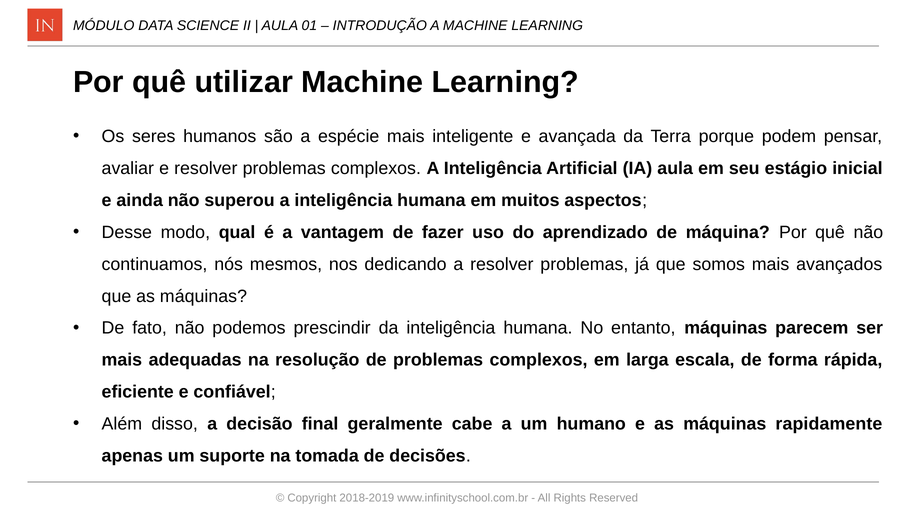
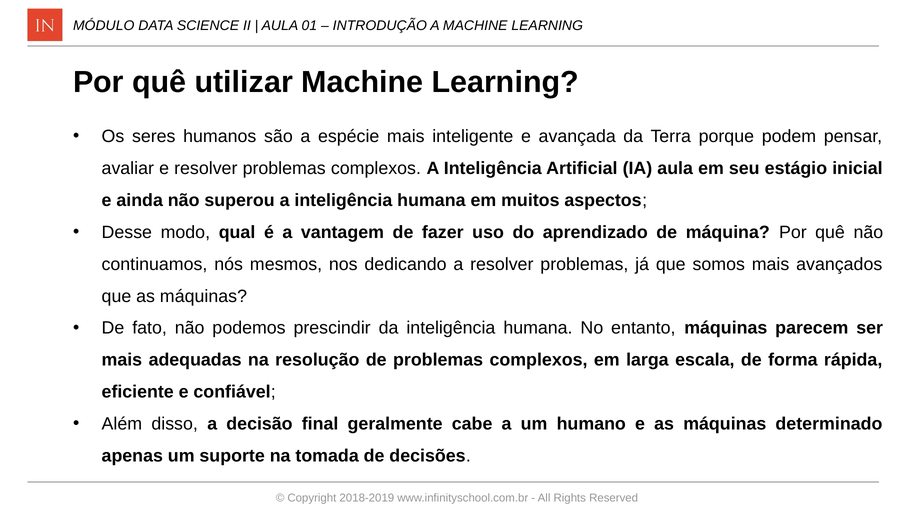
rapidamente: rapidamente -> determinado
